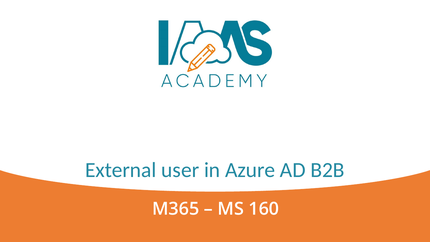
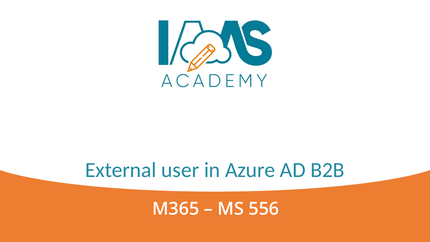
160: 160 -> 556
